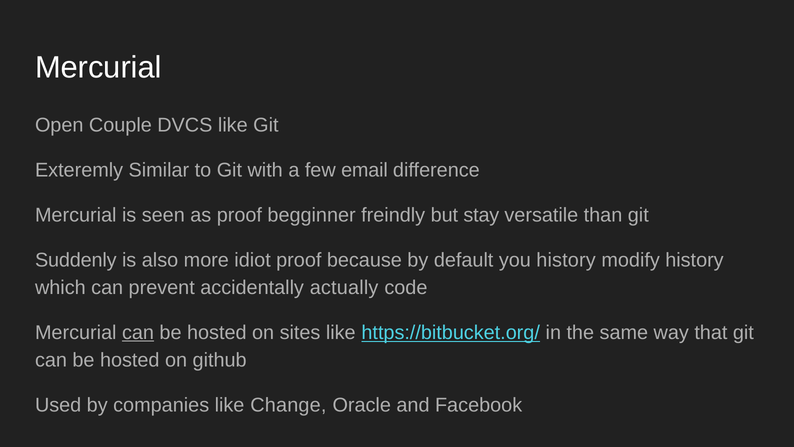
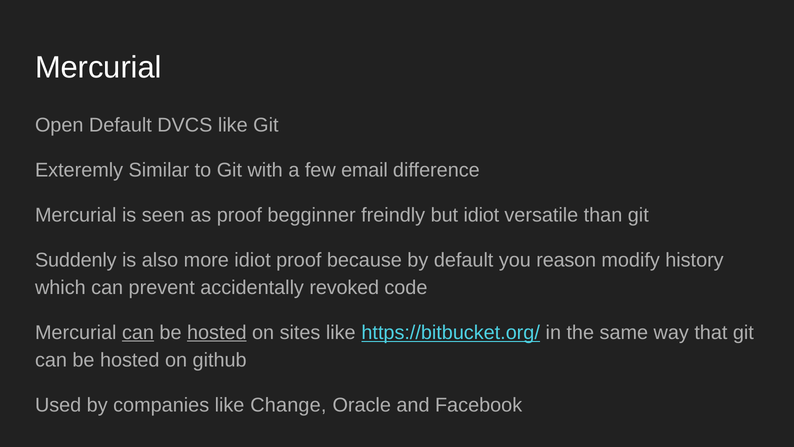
Open Couple: Couple -> Default
but stay: stay -> idiot
you history: history -> reason
actually: actually -> revoked
hosted at (217, 332) underline: none -> present
